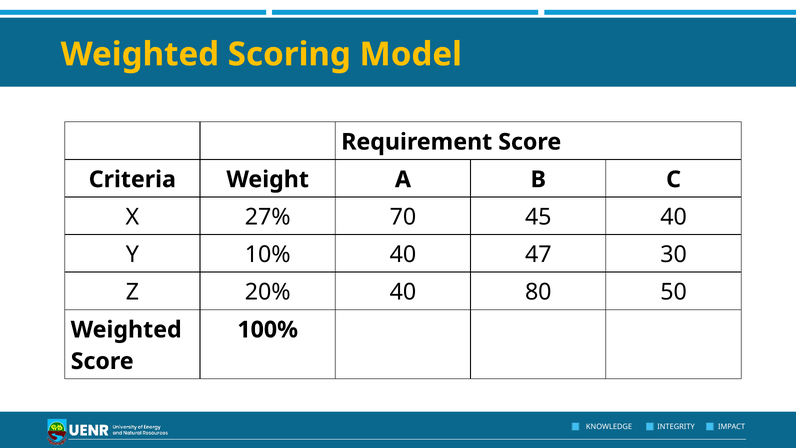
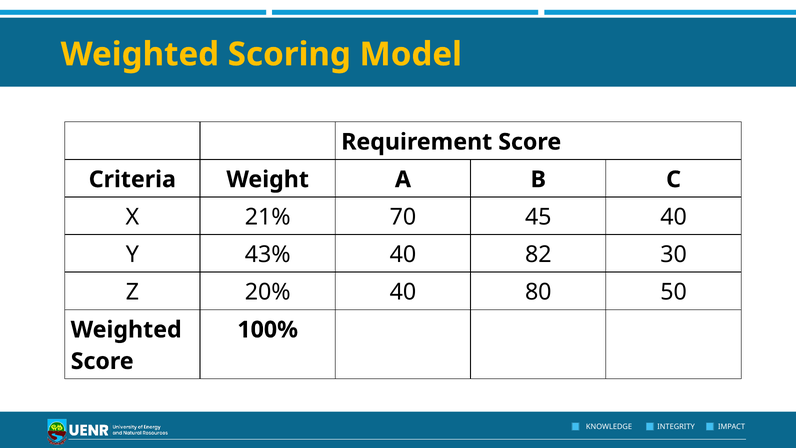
27%: 27% -> 21%
10%: 10% -> 43%
47: 47 -> 82
